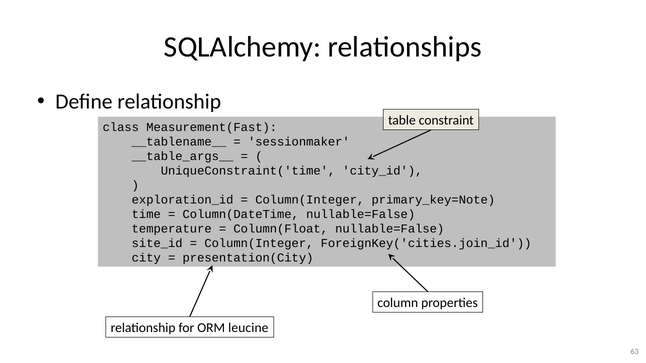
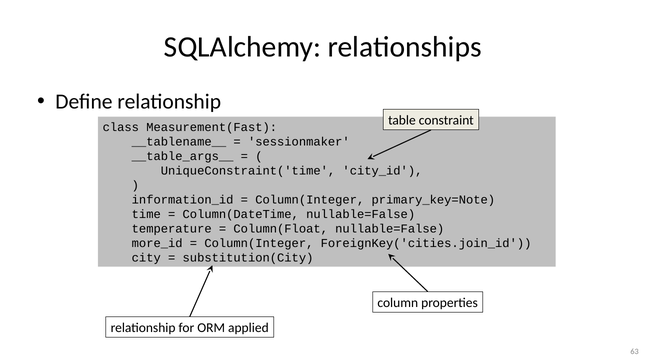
exploration_id: exploration_id -> information_id
site_id: site_id -> more_id
presentation(City: presentation(City -> substitution(City
leucine: leucine -> applied
